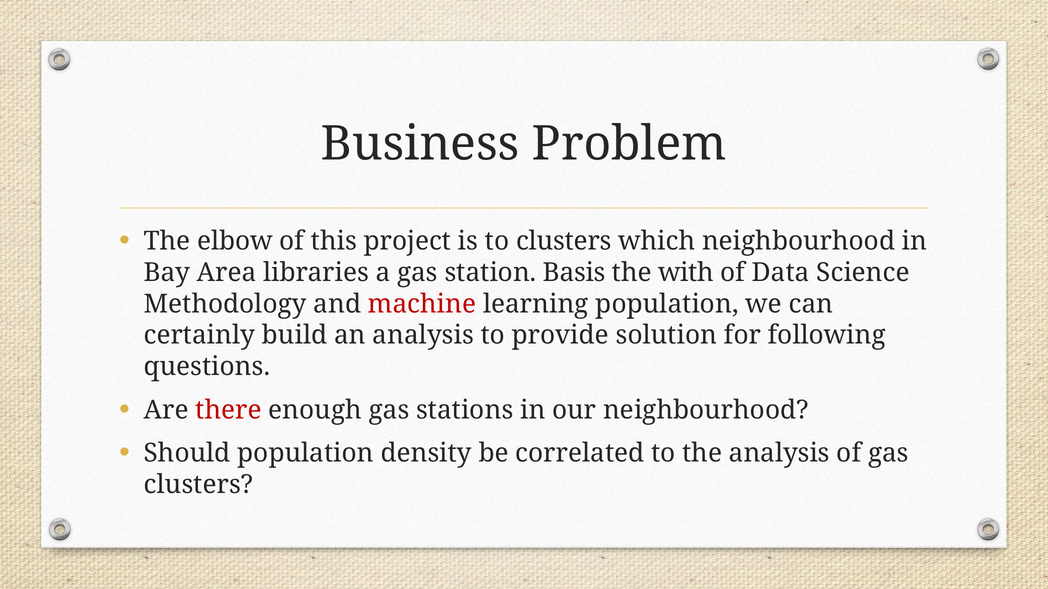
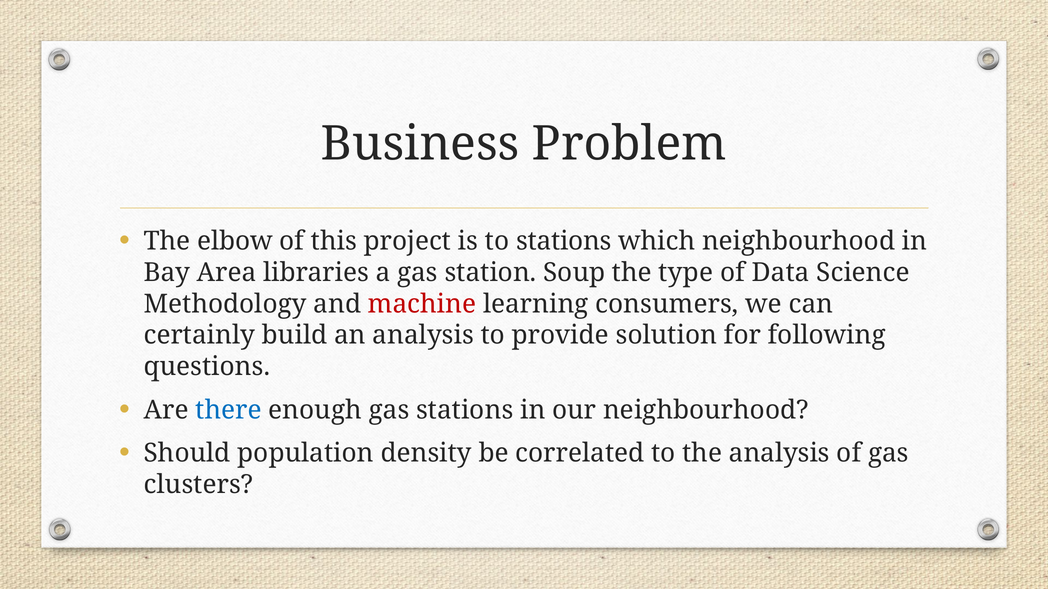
to clusters: clusters -> stations
Basis: Basis -> Soup
with: with -> type
learning population: population -> consumers
there colour: red -> blue
